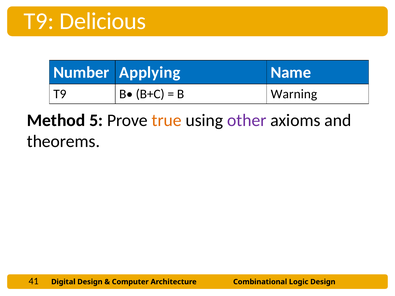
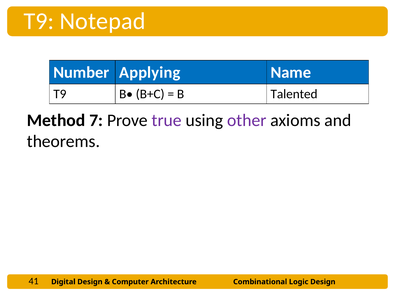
Delicious: Delicious -> Notepad
Warning: Warning -> Talented
5: 5 -> 7
true colour: orange -> purple
